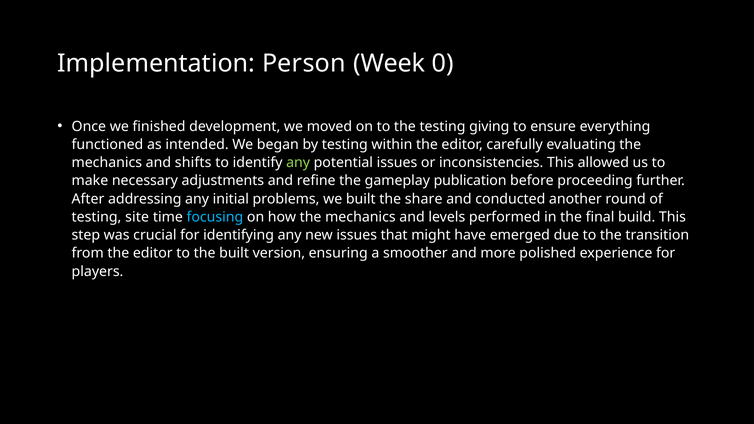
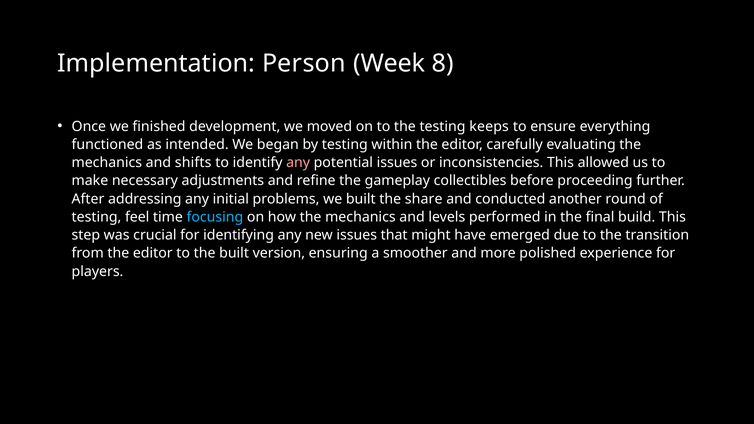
0: 0 -> 8
giving: giving -> keeps
any at (298, 163) colour: light green -> pink
publication: publication -> collectibles
site: site -> feel
